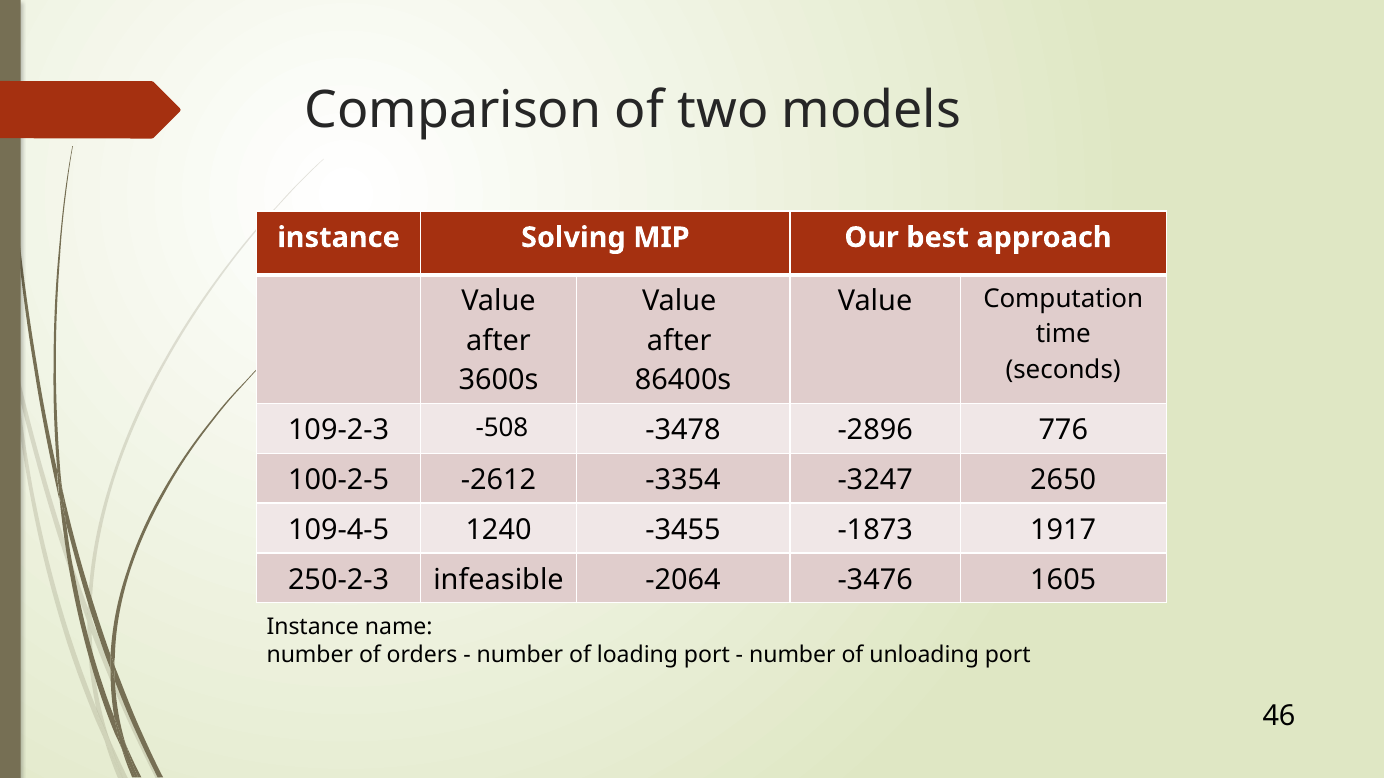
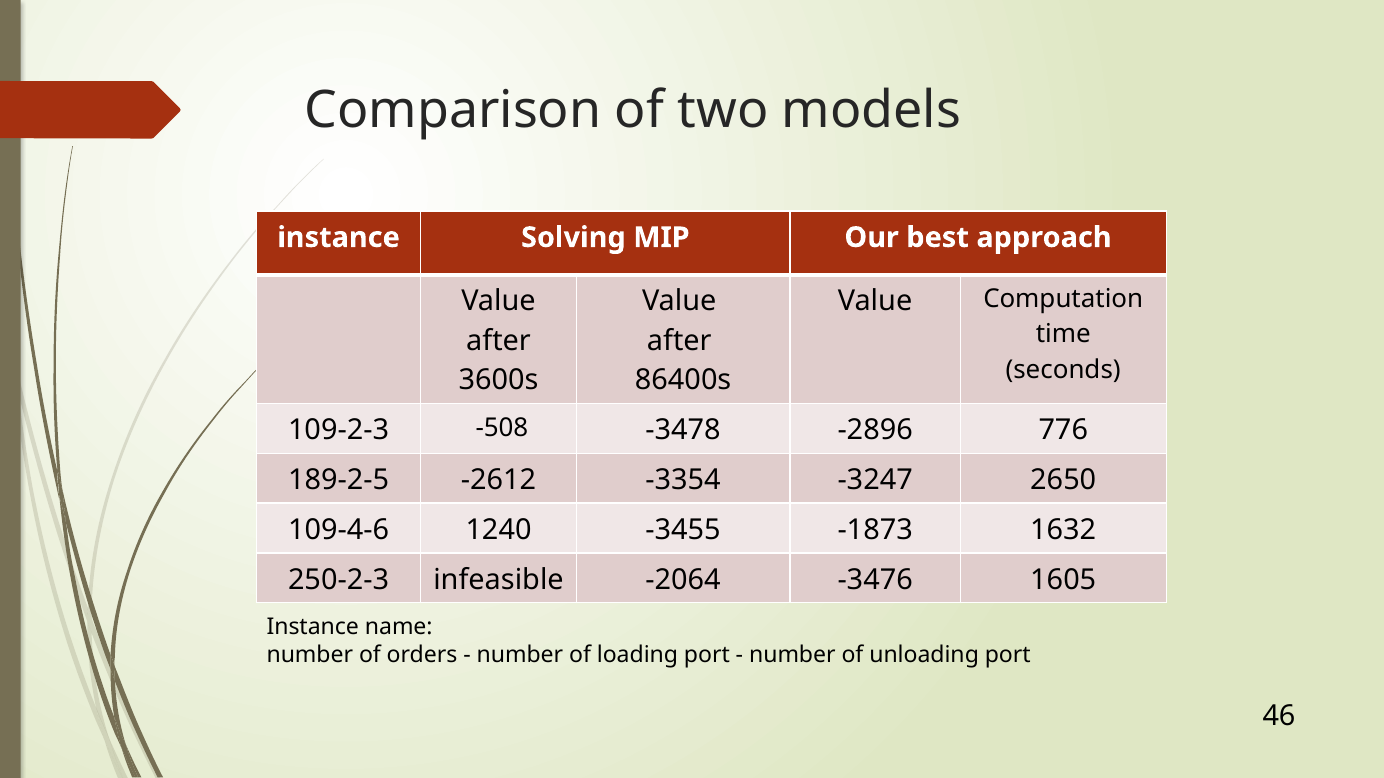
100-2-5: 100-2-5 -> 189-2-5
109-4-5: 109-4-5 -> 109-4-6
1917: 1917 -> 1632
